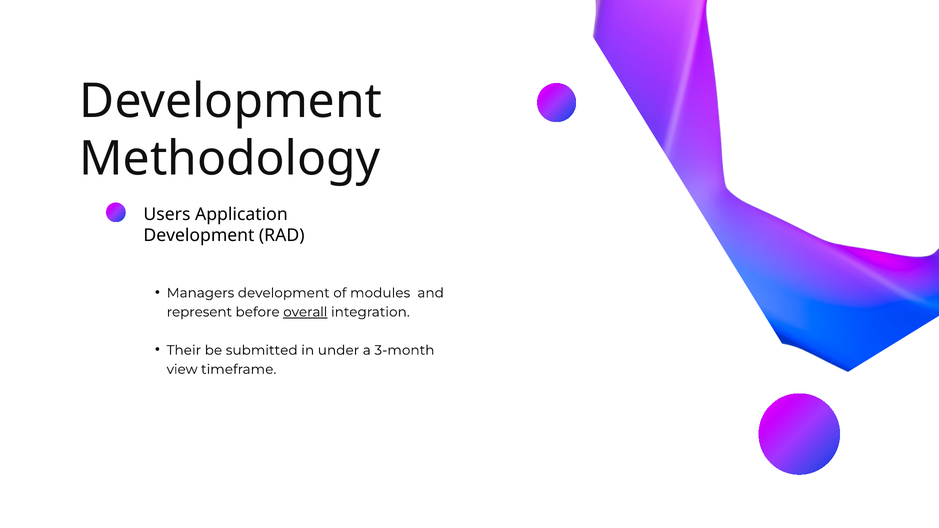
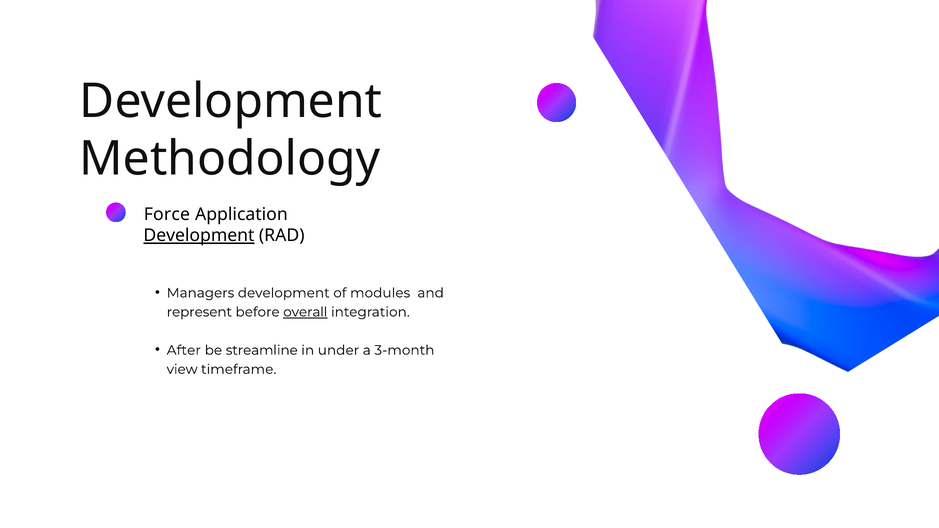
Users: Users -> Force
Development at (199, 236) underline: none -> present
Their: Their -> After
submitted: submitted -> streamline
